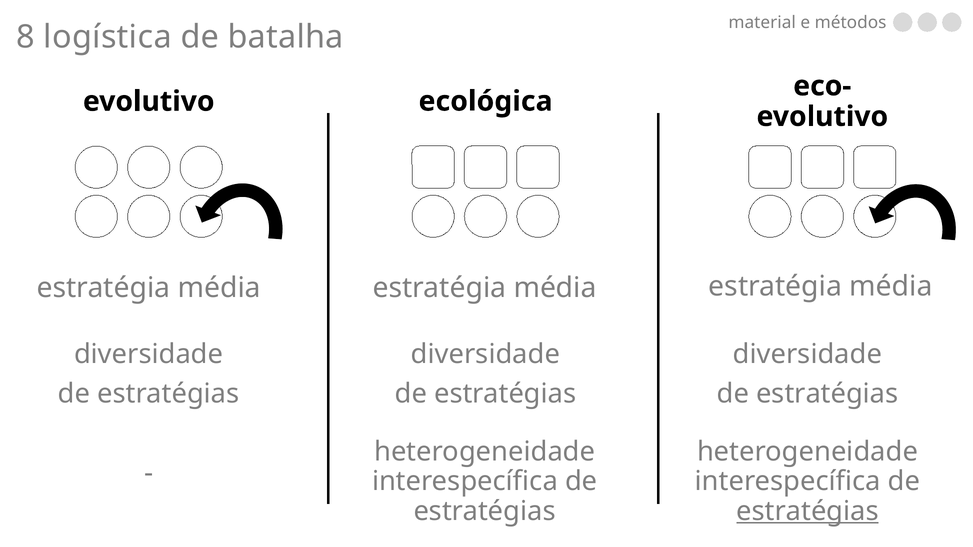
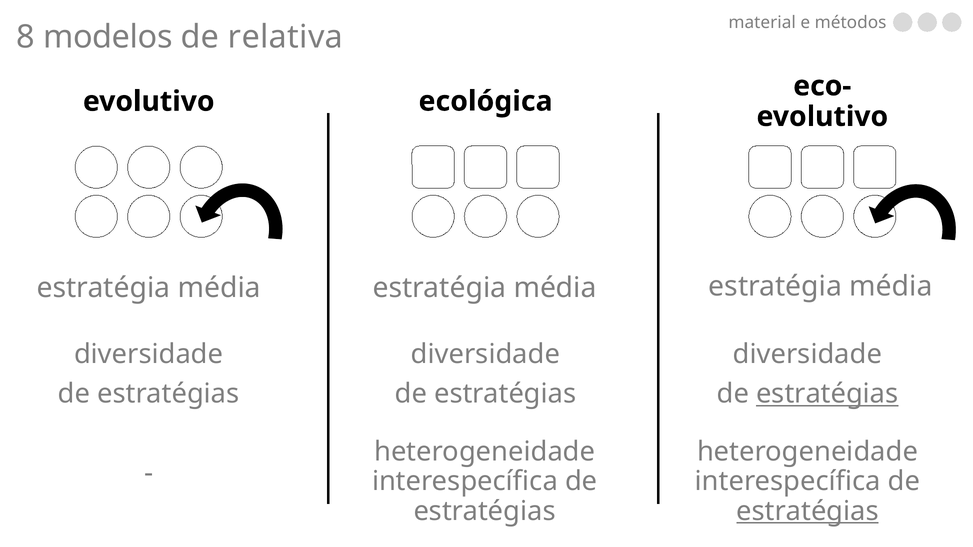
logística: logística -> modelos
batalha: batalha -> relativa
estratégias at (827, 394) underline: none -> present
